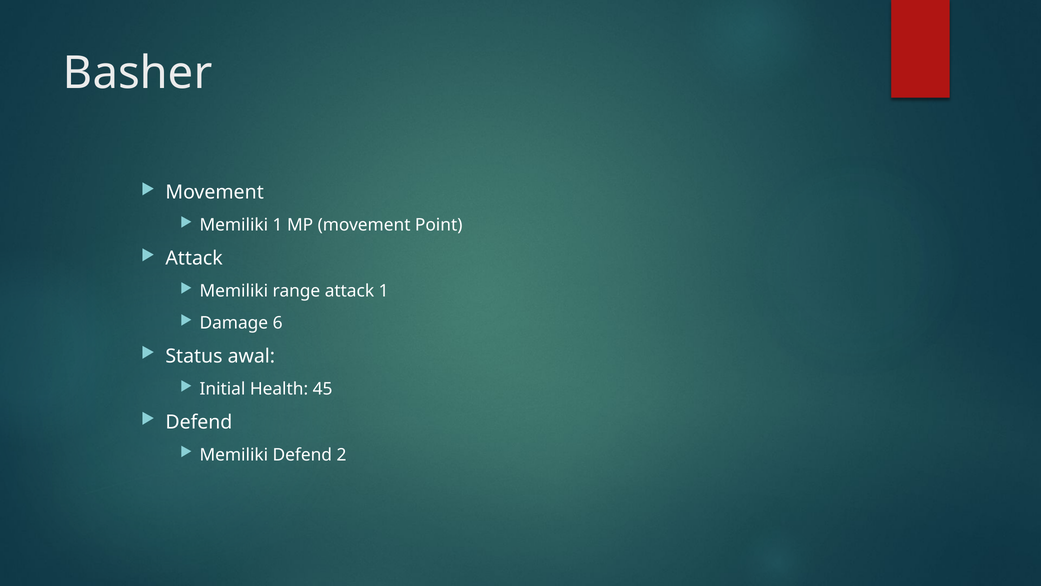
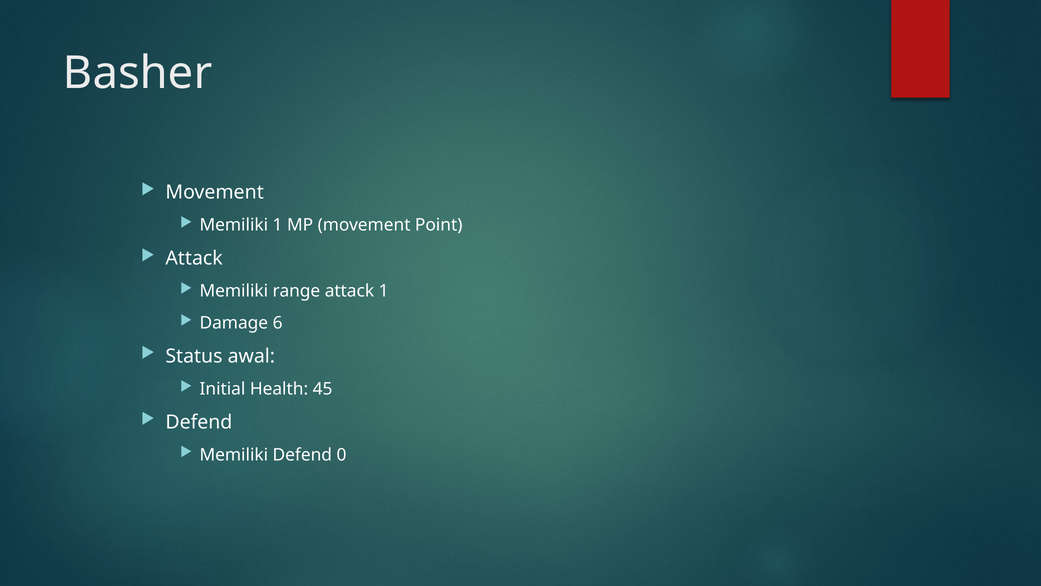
2: 2 -> 0
